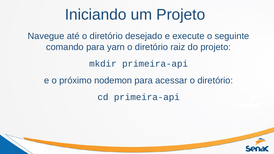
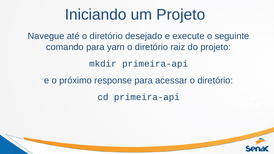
nodemon: nodemon -> response
